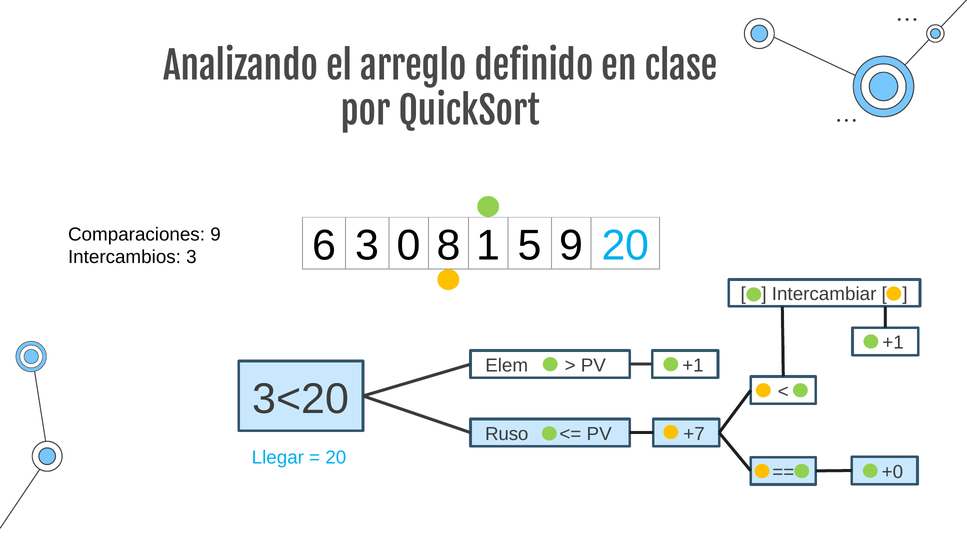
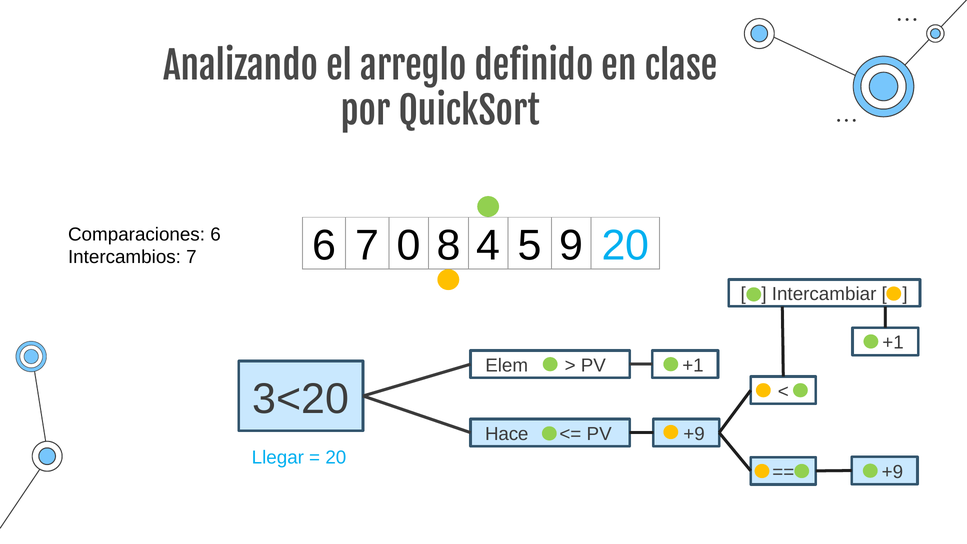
6 3: 3 -> 7
1: 1 -> 4
Comparaciones 9: 9 -> 6
Intercambios 3: 3 -> 7
Ruso: Ruso -> Hace
+7 at (694, 434): +7 -> +9
+0 at (892, 472): +0 -> +9
